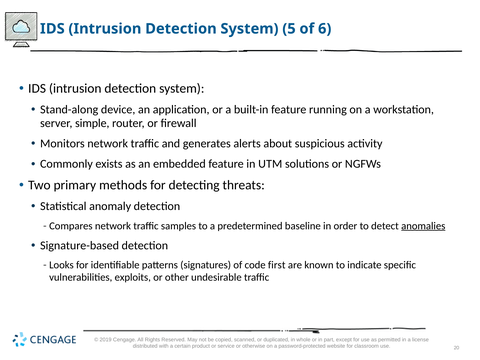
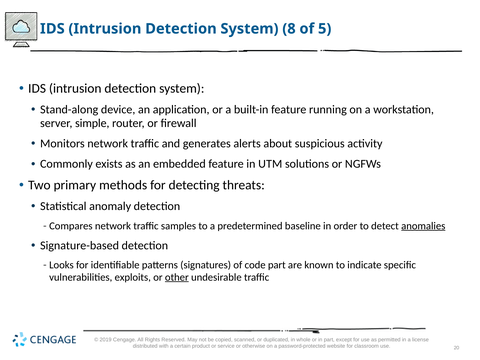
5: 5 -> 8
6: 6 -> 5
code first: first -> part
other underline: none -> present
